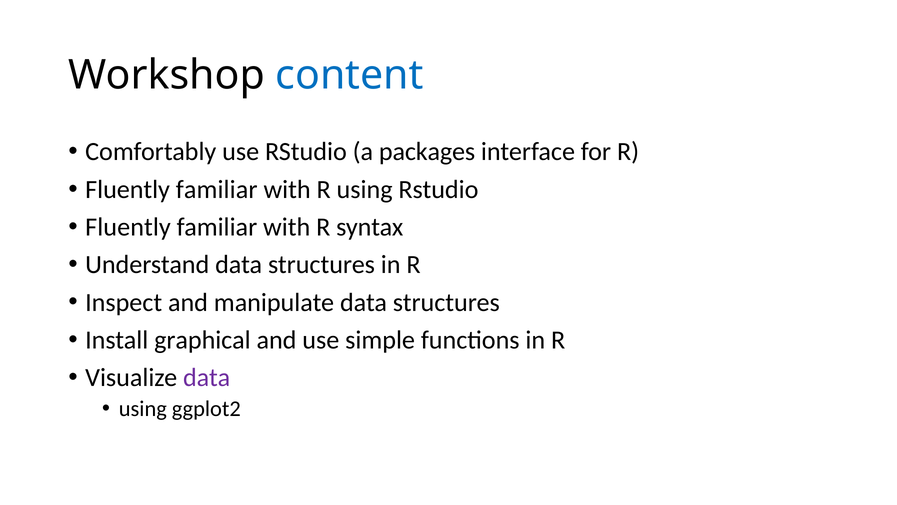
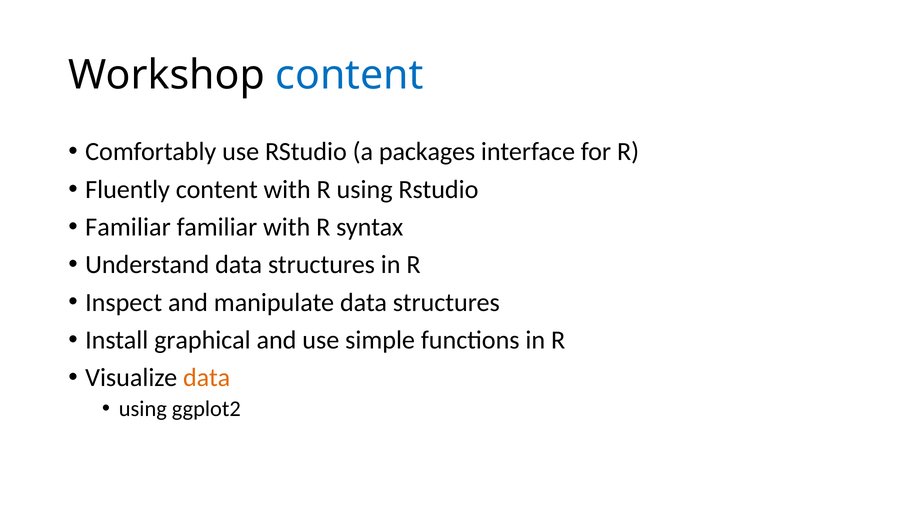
familiar at (217, 189): familiar -> content
Fluently at (128, 227): Fluently -> Familiar
data at (207, 377) colour: purple -> orange
